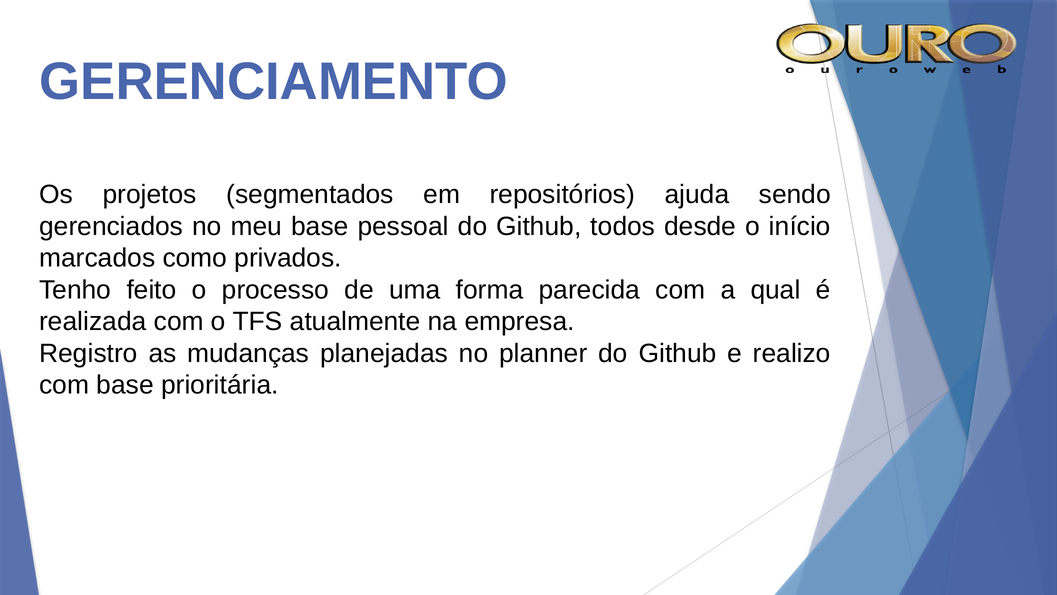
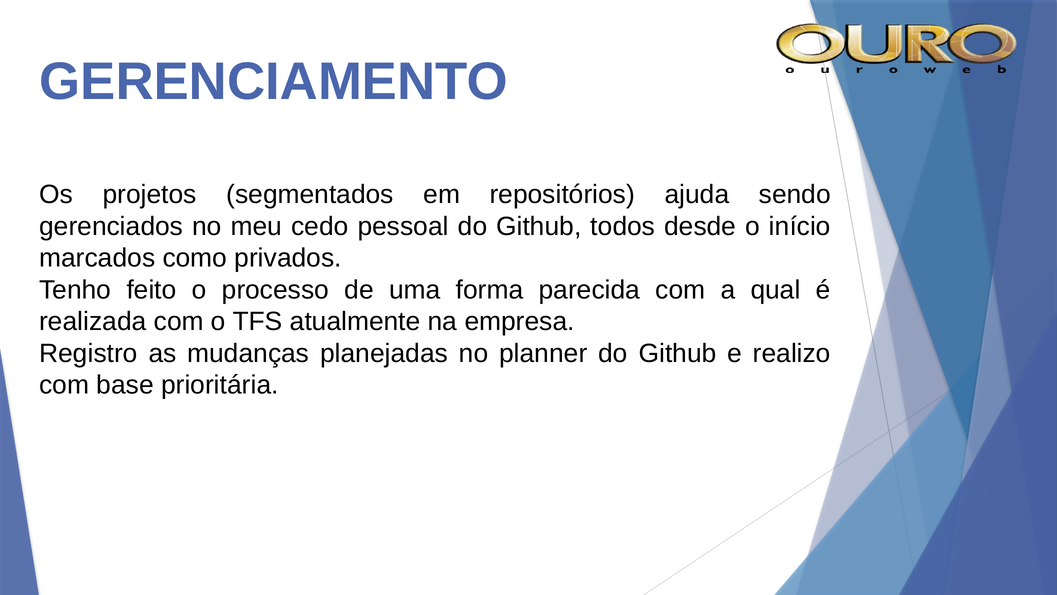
meu base: base -> cedo
